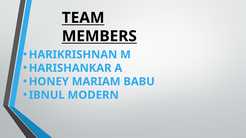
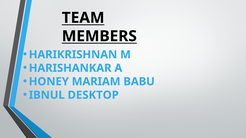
MODERN: MODERN -> DESKTOP
